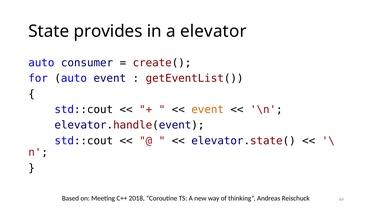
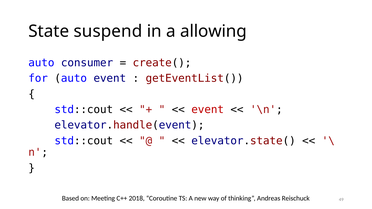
provides: provides -> suspend
elevator: elevator -> allowing
event at (208, 110) colour: orange -> red
